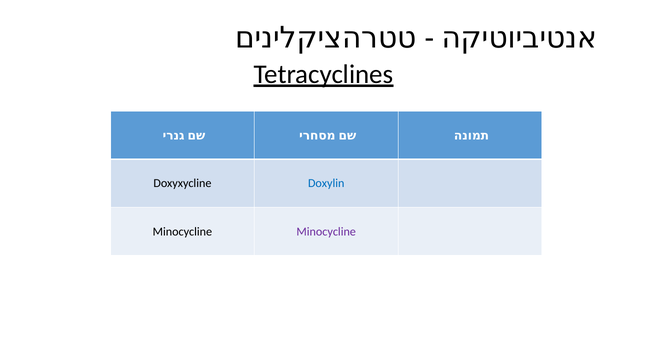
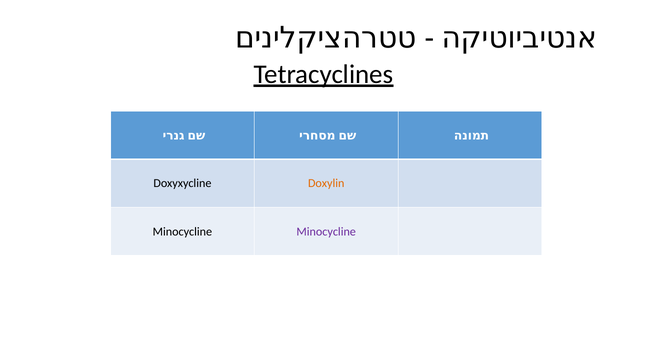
Doxylin colour: blue -> orange
